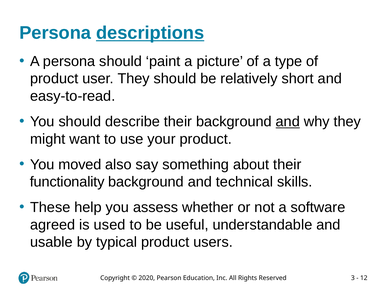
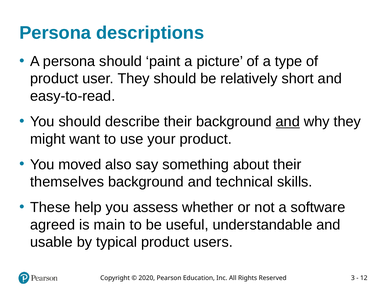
descriptions underline: present -> none
functionality: functionality -> themselves
used: used -> main
